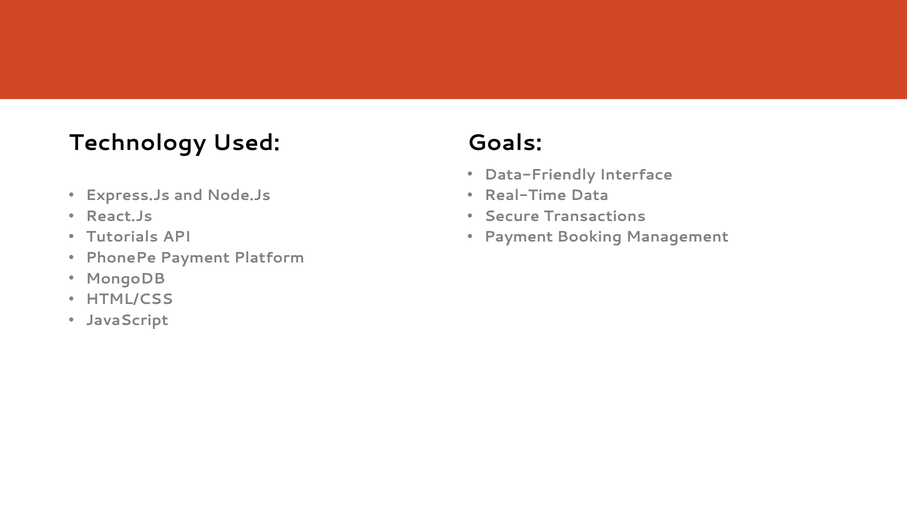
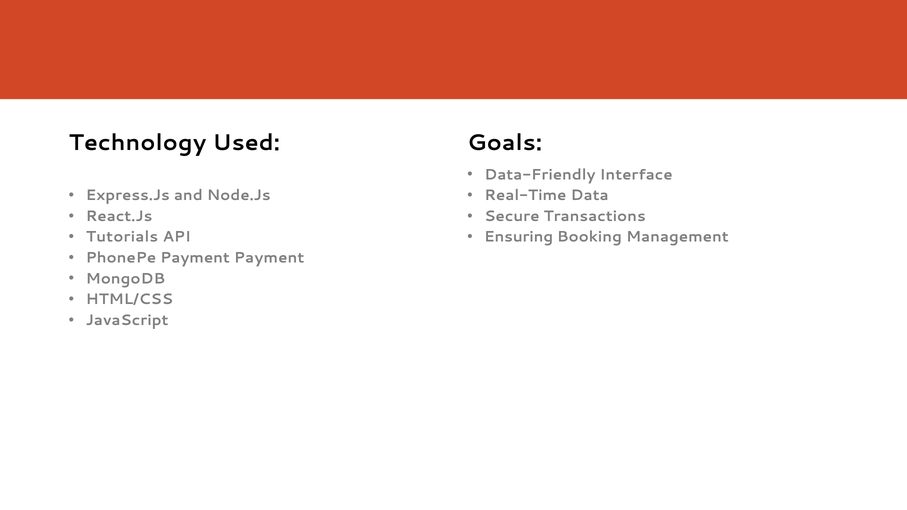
Payment at (519, 237): Payment -> Ensuring
Payment Platform: Platform -> Payment
